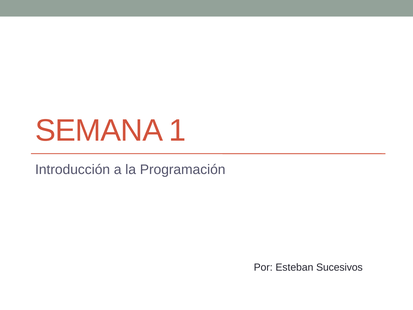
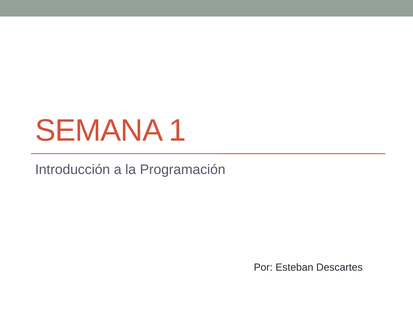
Sucesivos: Sucesivos -> Descartes
